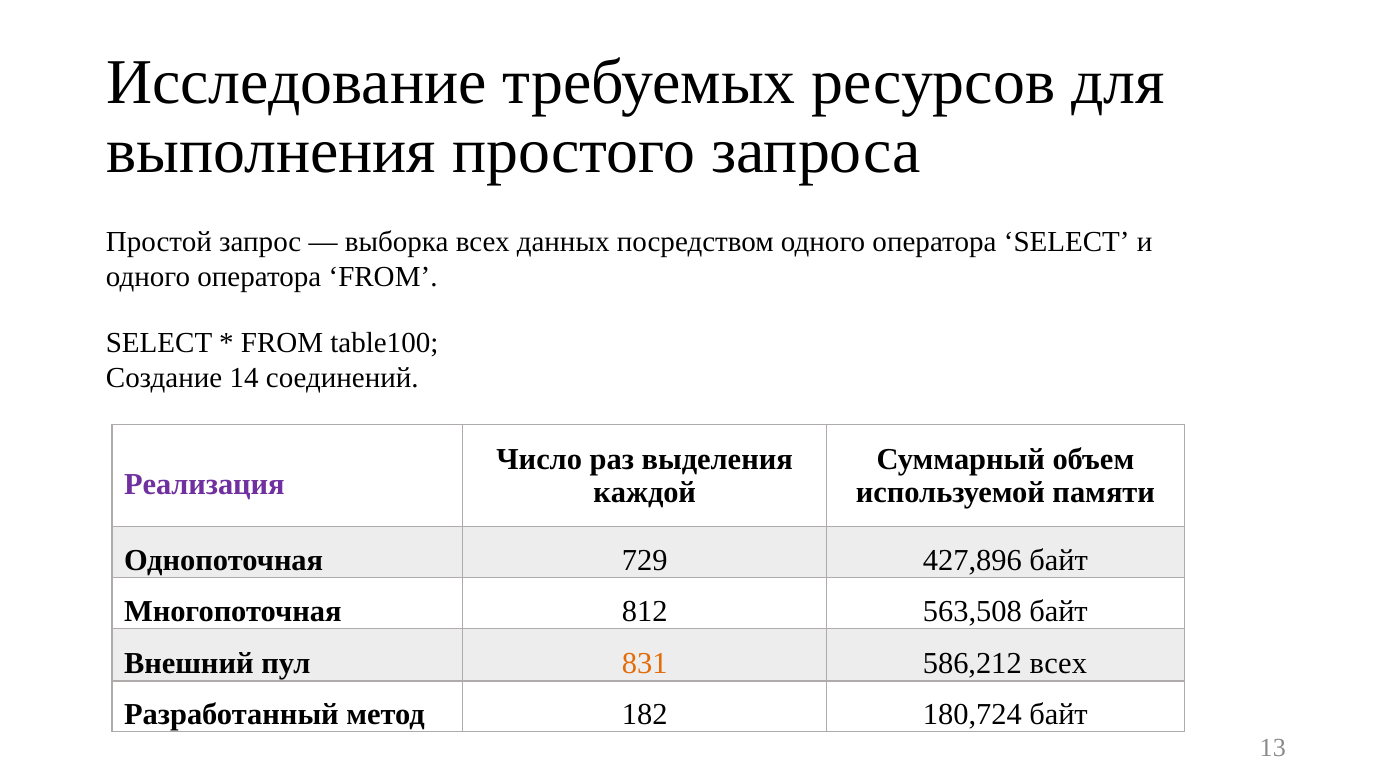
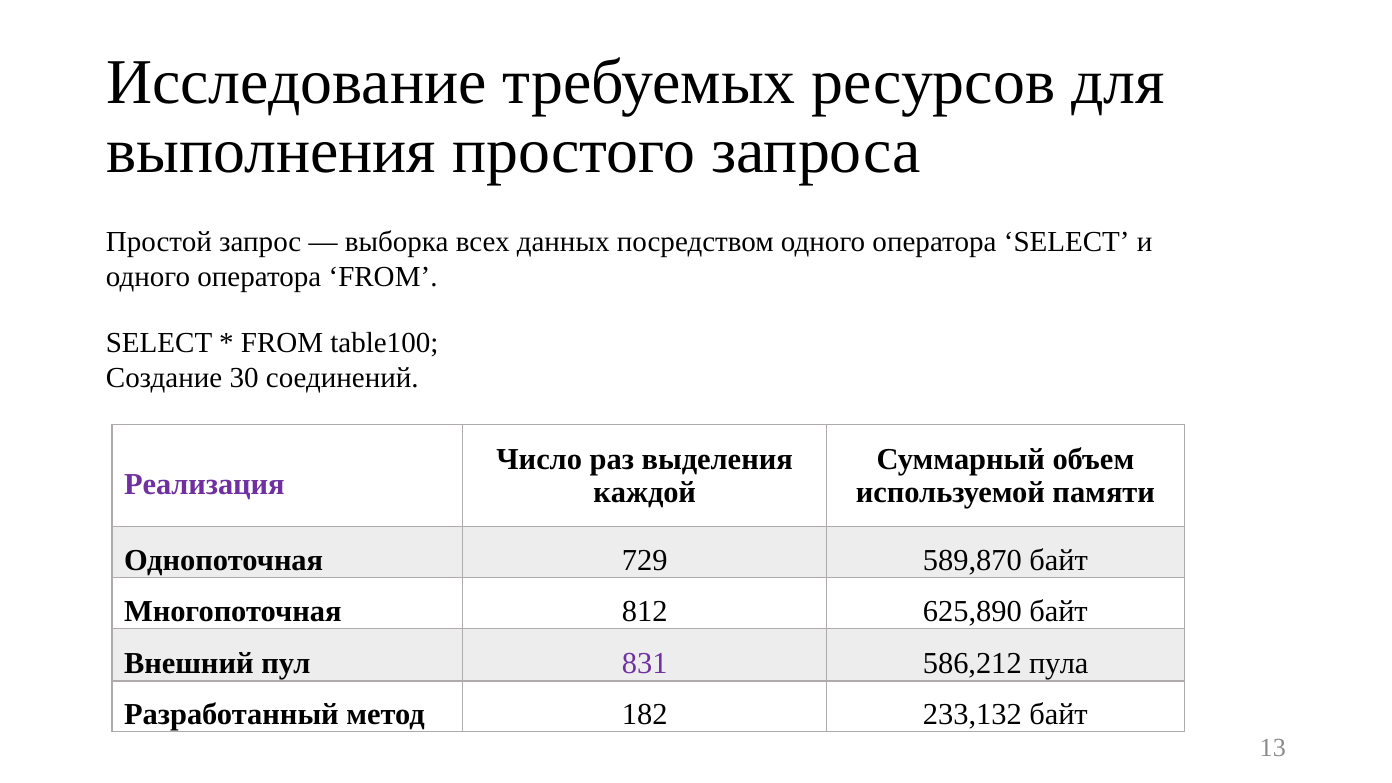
14: 14 -> 30
427,896: 427,896 -> 589,870
563,508: 563,508 -> 625,890
831 colour: orange -> purple
586,212 всех: всех -> пула
180,724: 180,724 -> 233,132
